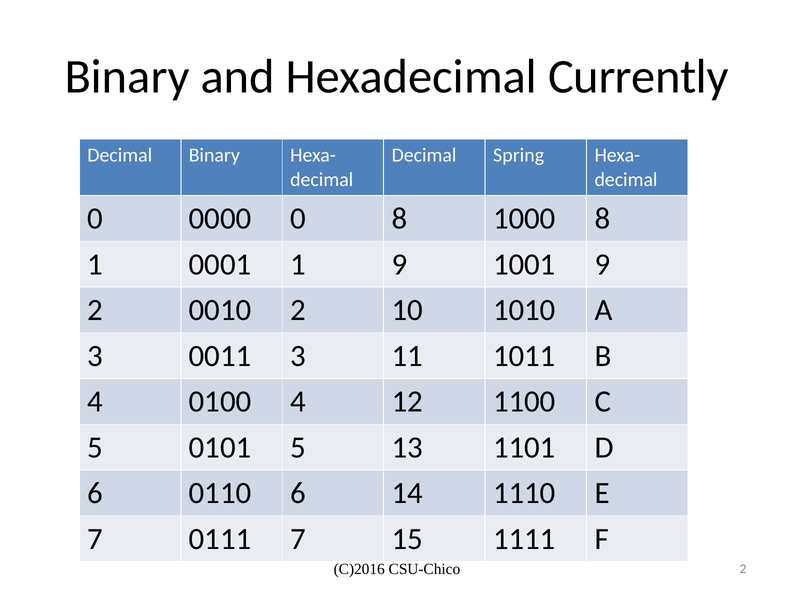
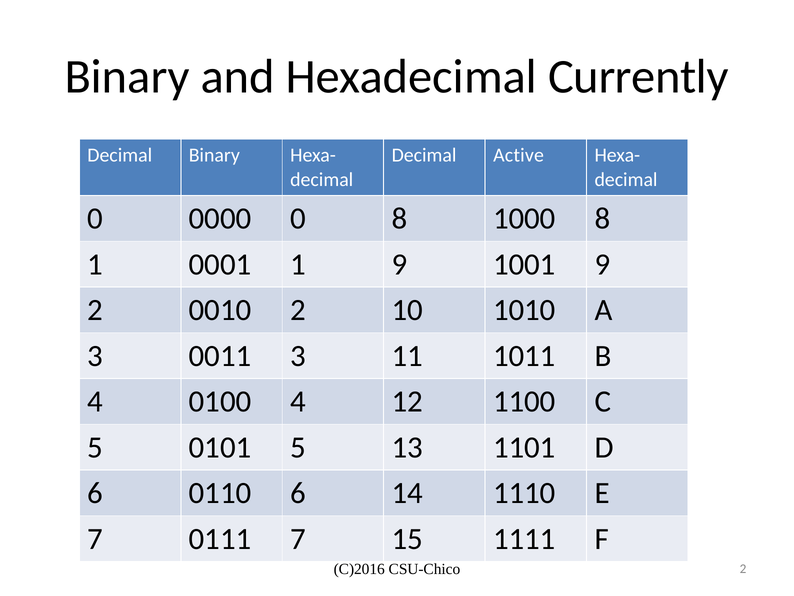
Spring: Spring -> Active
